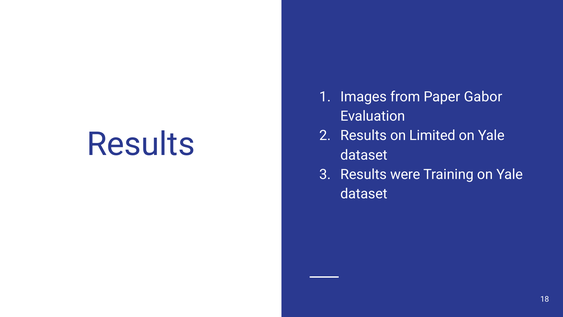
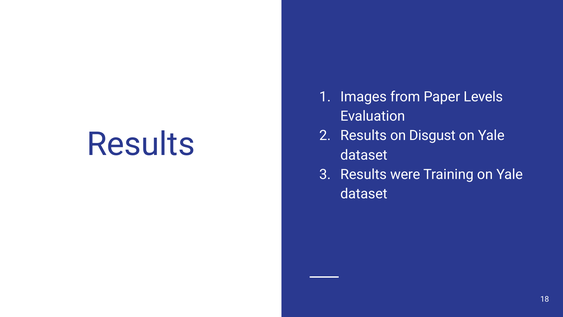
Gabor: Gabor -> Levels
Limited: Limited -> Disgust
